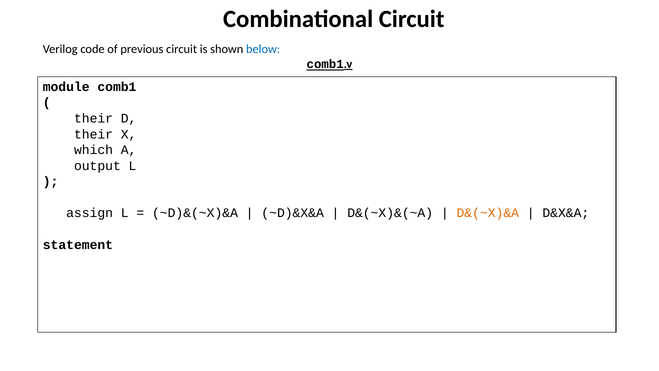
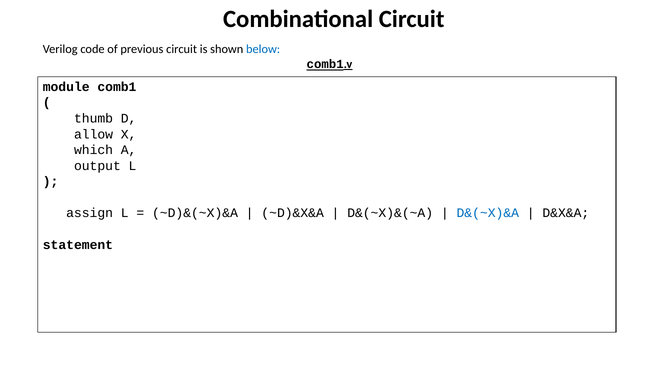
their at (94, 118): their -> thumb
their at (94, 134): their -> allow
D&(~X)&A colour: orange -> blue
